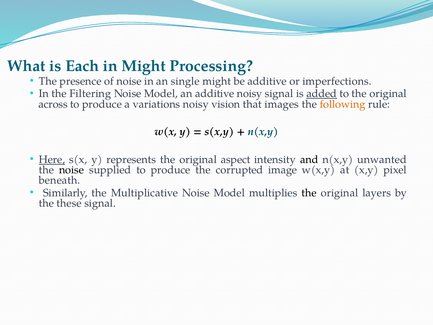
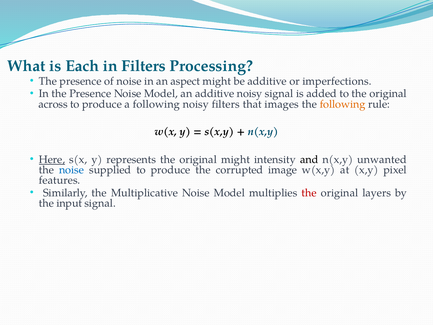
in Might: Might -> Filters
single: single -> aspect
In the Filtering: Filtering -> Presence
added underline: present -> none
a variations: variations -> following
noisy vision: vision -> filters
original aspect: aspect -> might
noise at (72, 170) colour: black -> blue
beneath: beneath -> features
the at (309, 193) colour: black -> red
these: these -> input
